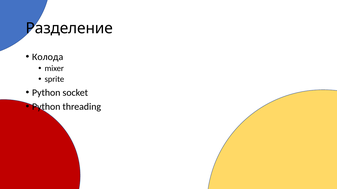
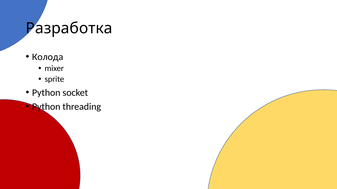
Разделение: Разделение -> Разработка
